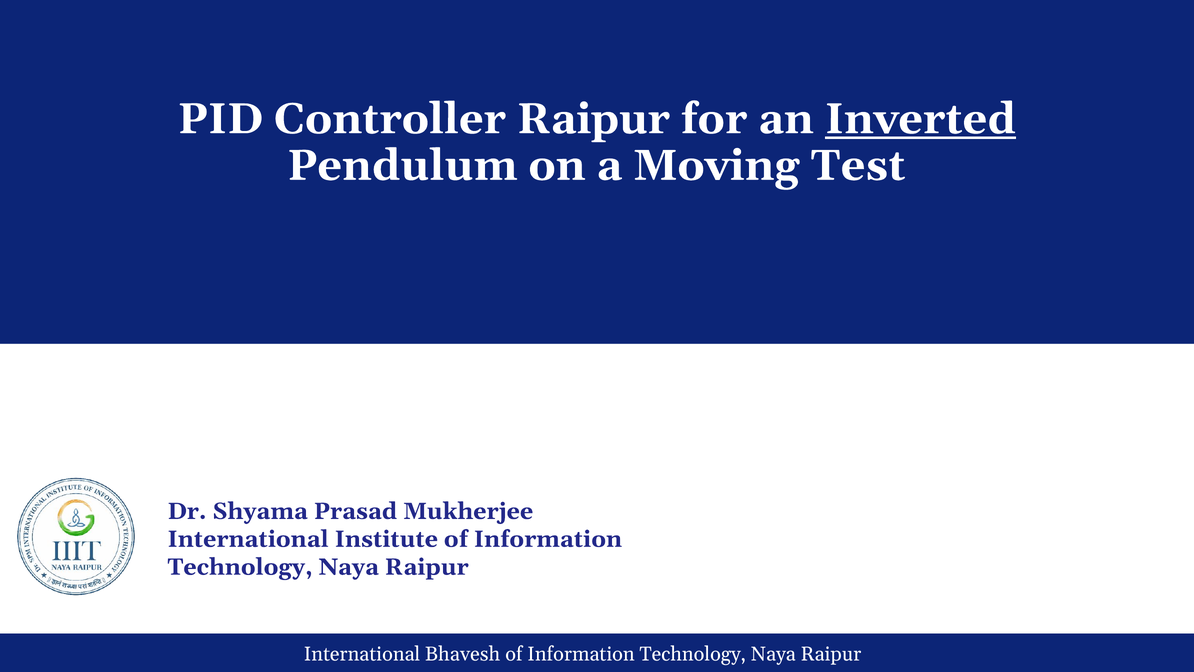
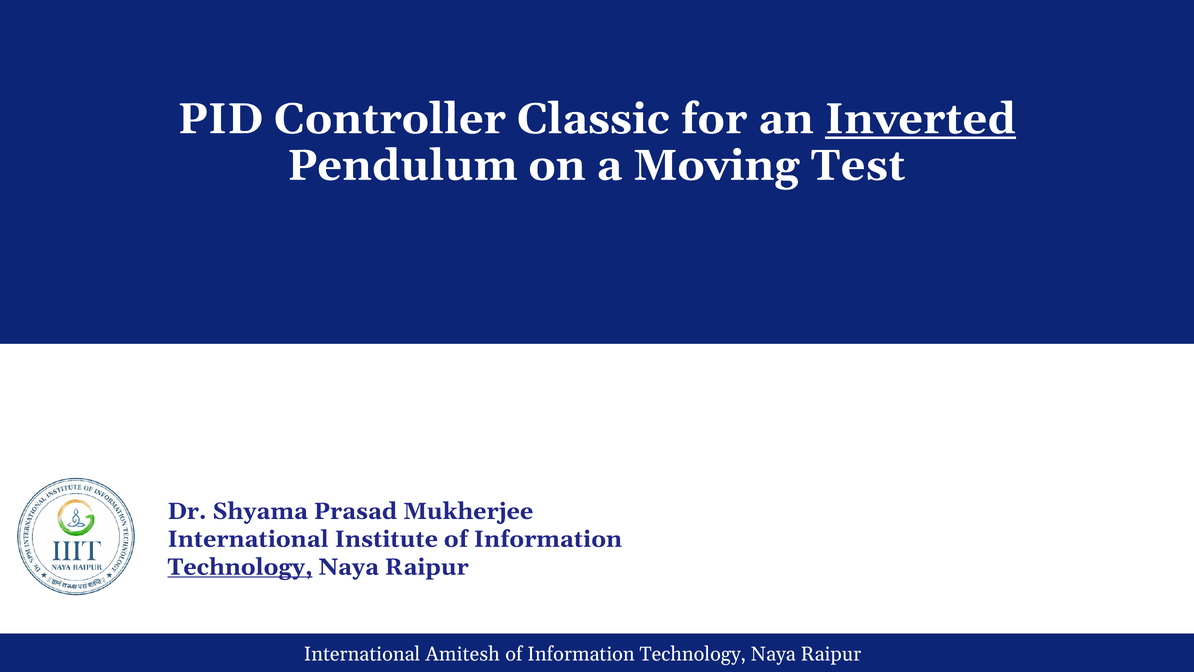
Controller Raipur: Raipur -> Classic
Technology at (240, 567) underline: none -> present
International Bhavesh: Bhavesh -> Amitesh
